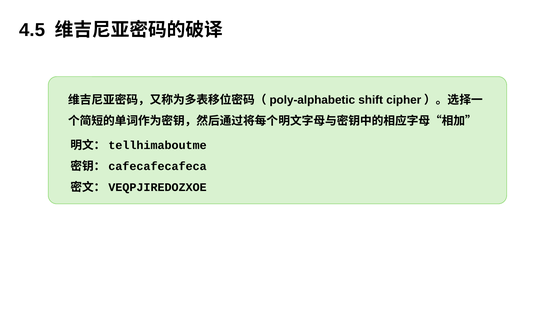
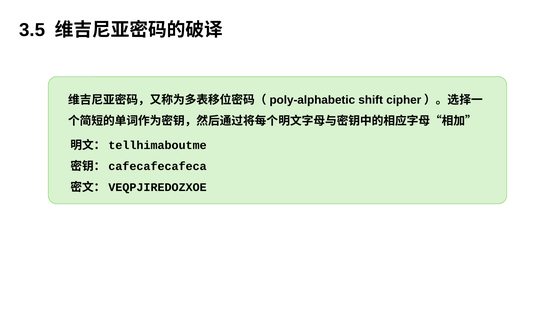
4.5: 4.5 -> 3.5
